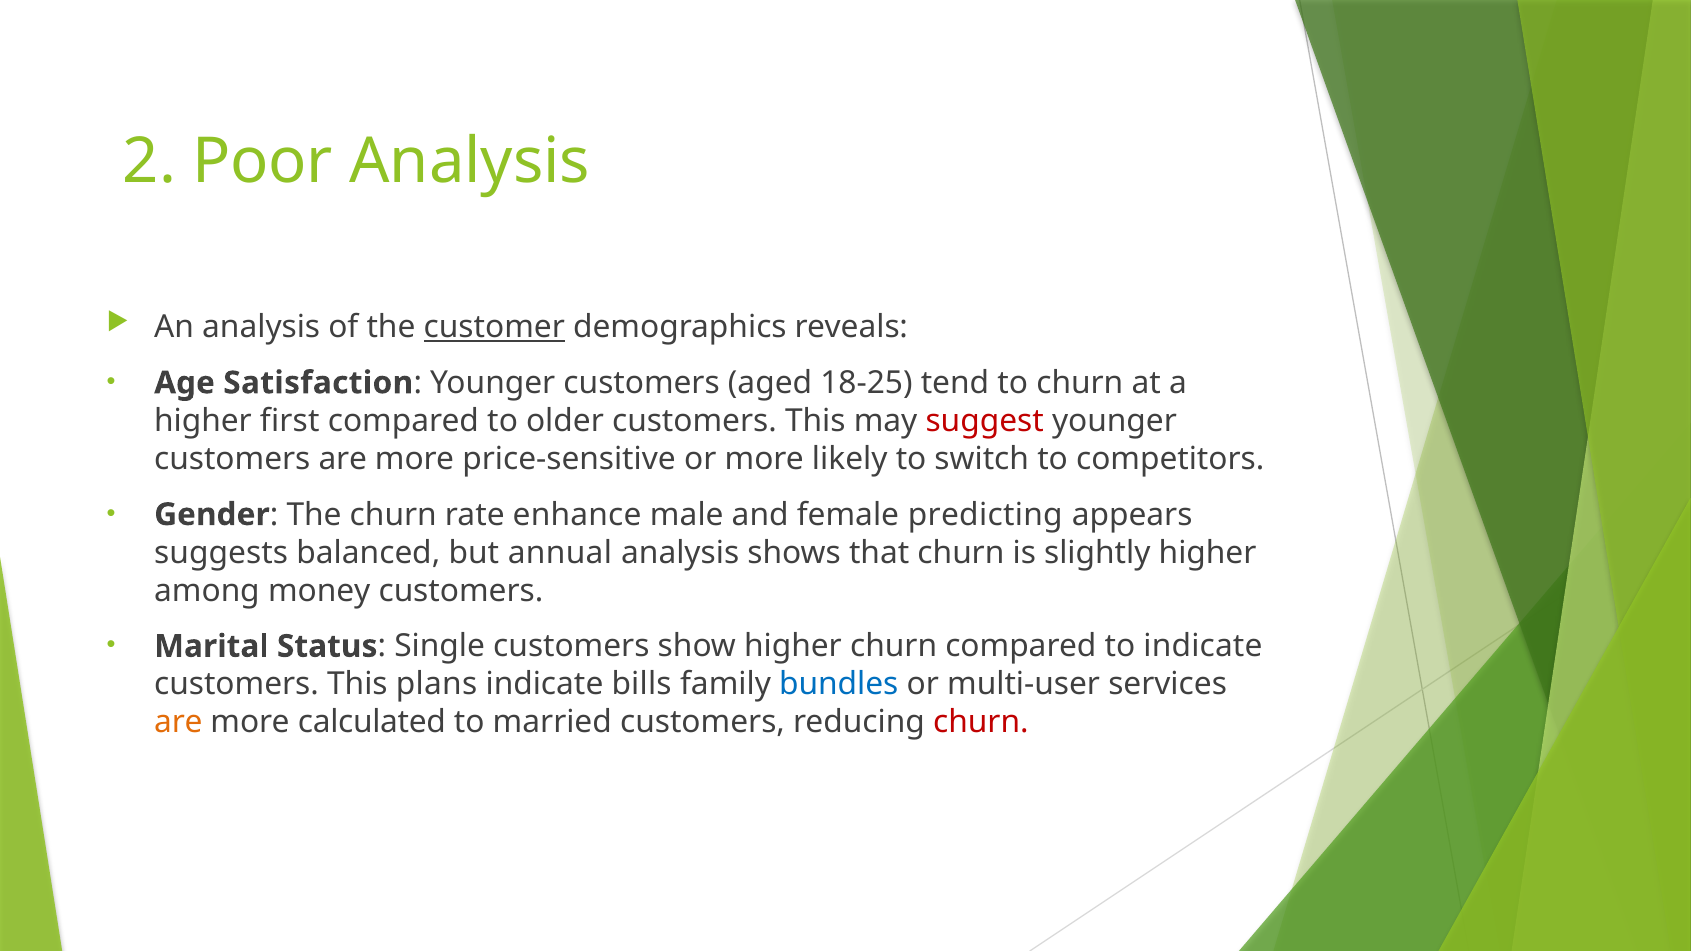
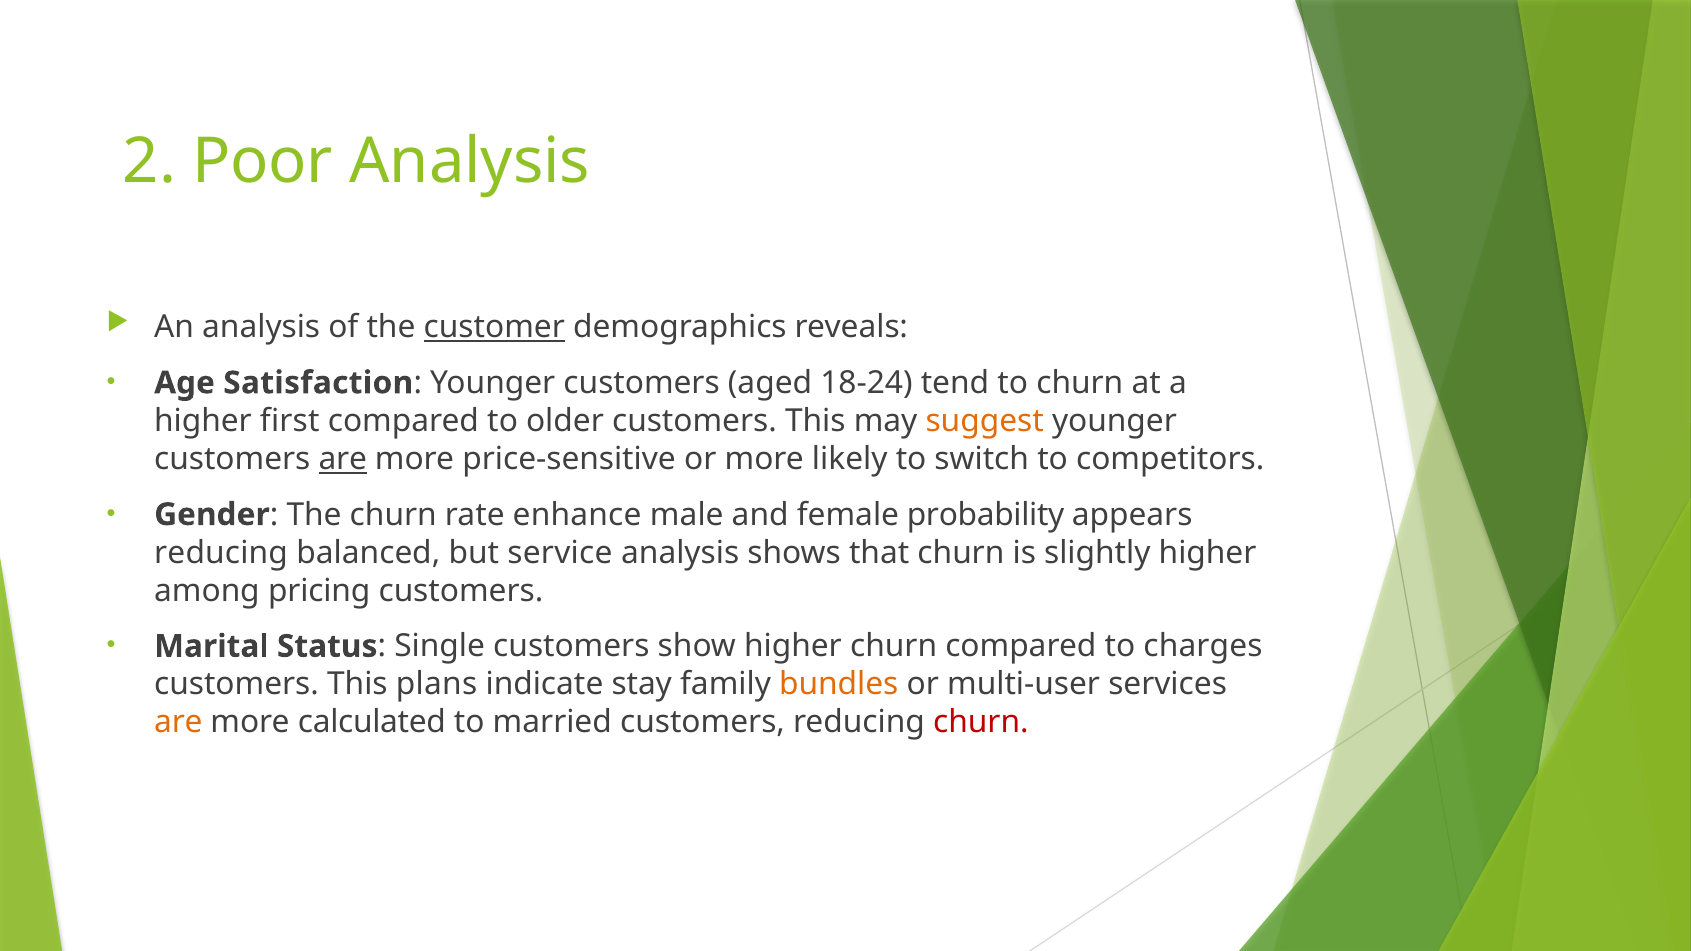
18-25: 18-25 -> 18-24
suggest colour: red -> orange
are at (343, 459) underline: none -> present
predicting: predicting -> probability
suggests at (221, 553): suggests -> reducing
annual: annual -> service
money: money -> pricing
to indicate: indicate -> charges
bills: bills -> stay
bundles colour: blue -> orange
